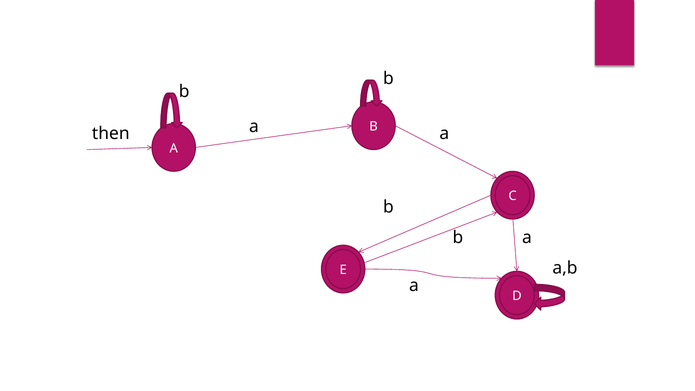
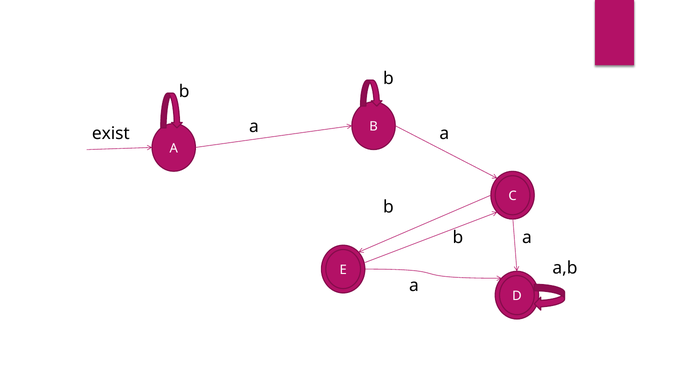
then: then -> exist
